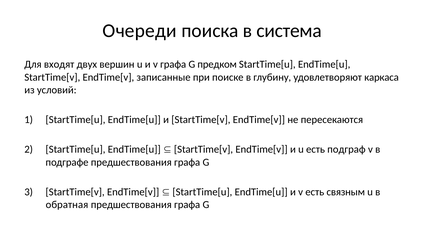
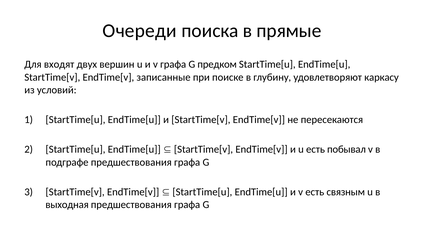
система: система -> прямые
каркаса: каркаса -> каркасу
подграф: подграф -> побывал
обратная: обратная -> выходная
